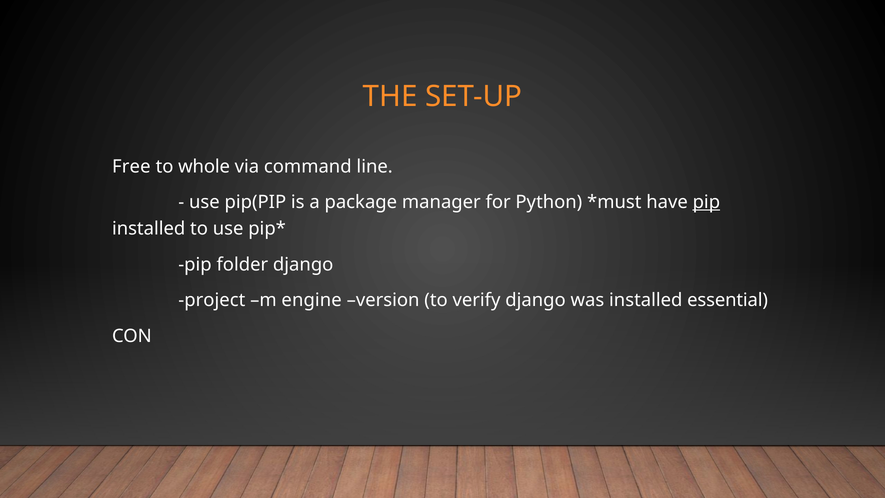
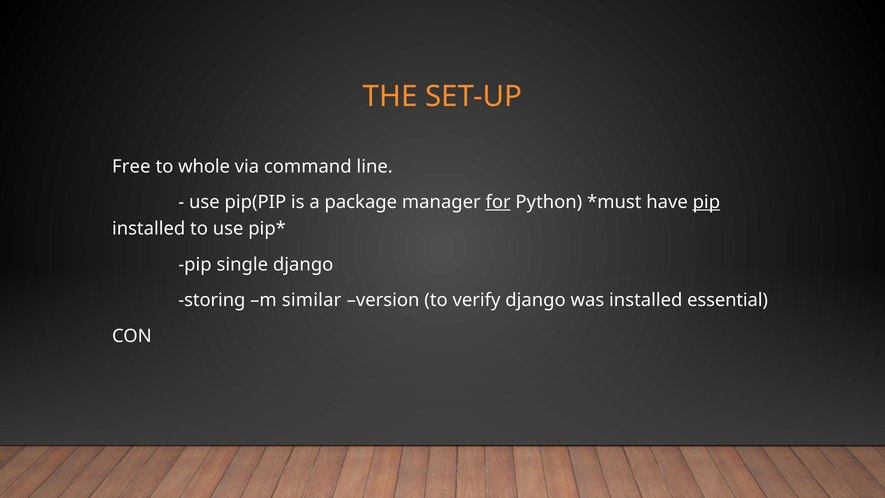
for underline: none -> present
folder: folder -> single
project: project -> storing
engine: engine -> similar
